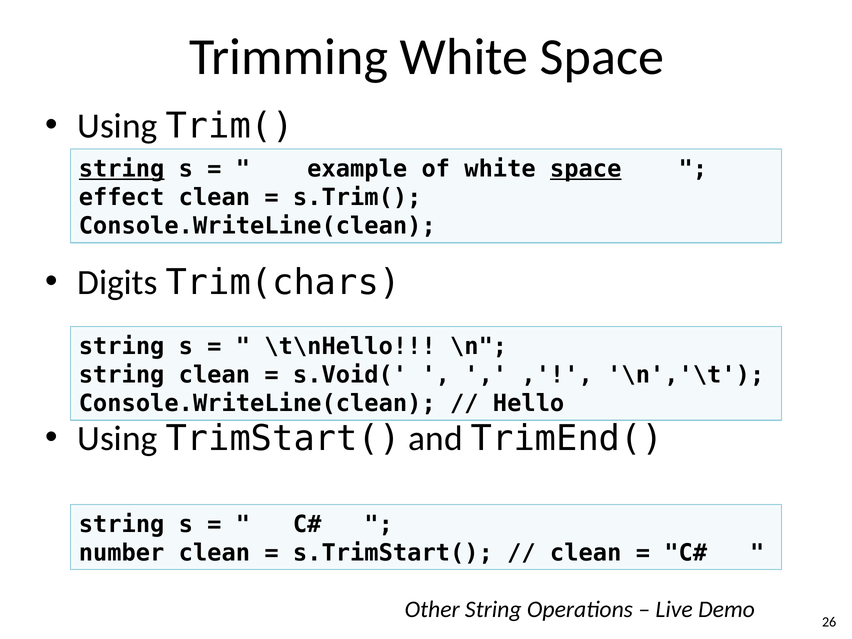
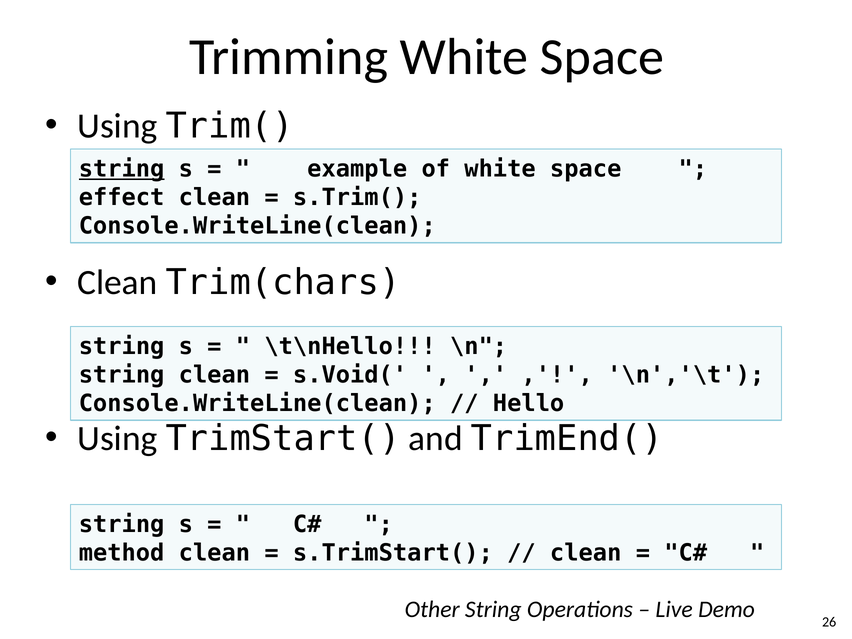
space at (586, 169) underline: present -> none
Digits at (117, 282): Digits -> Clean
number: number -> method
